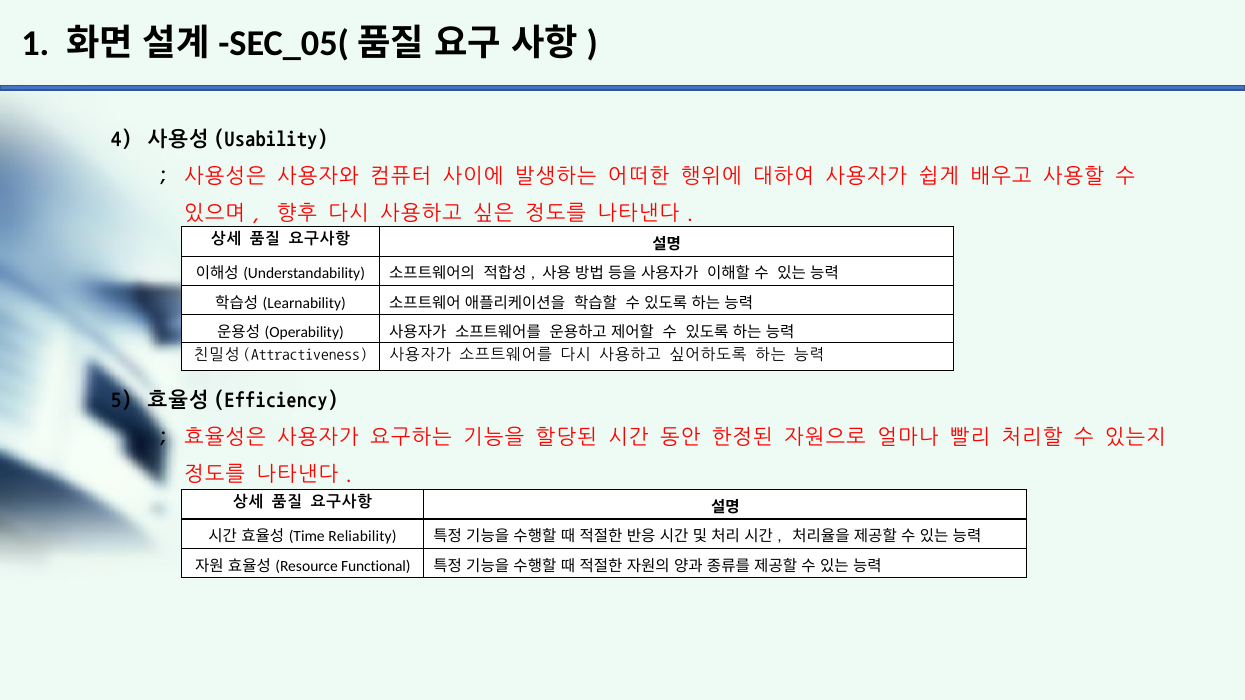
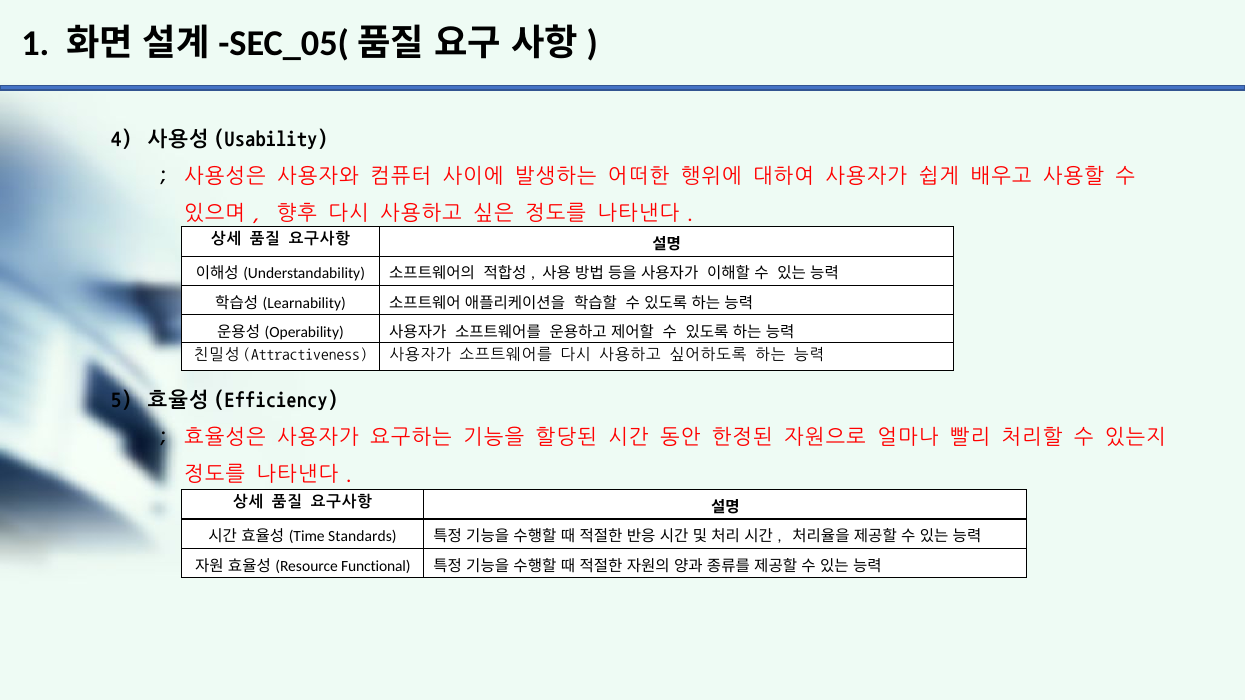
Reliability: Reliability -> Standards
